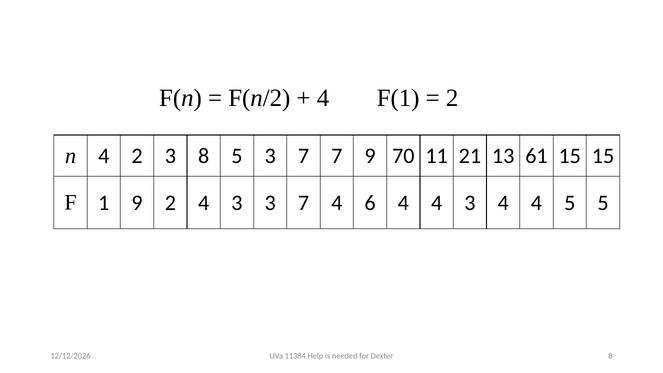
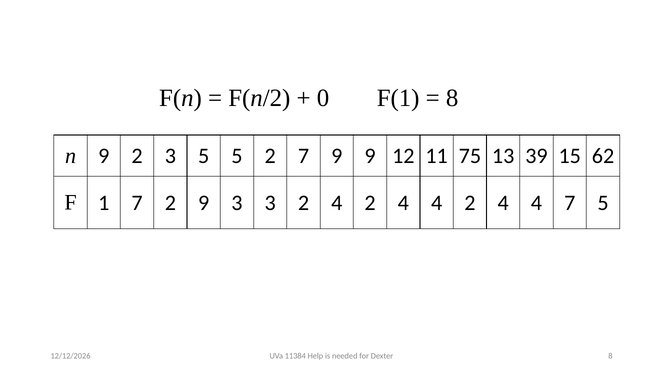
4 at (323, 98): 4 -> 0
2 at (452, 98): 2 -> 8
n 4: 4 -> 9
3 8: 8 -> 5
5 3: 3 -> 2
7 7: 7 -> 9
70: 70 -> 12
21: 21 -> 75
61: 61 -> 39
15 15: 15 -> 62
1 9: 9 -> 7
2 4: 4 -> 9
3 3 7: 7 -> 2
6 at (370, 203): 6 -> 2
4 4 3: 3 -> 2
4 5: 5 -> 7
